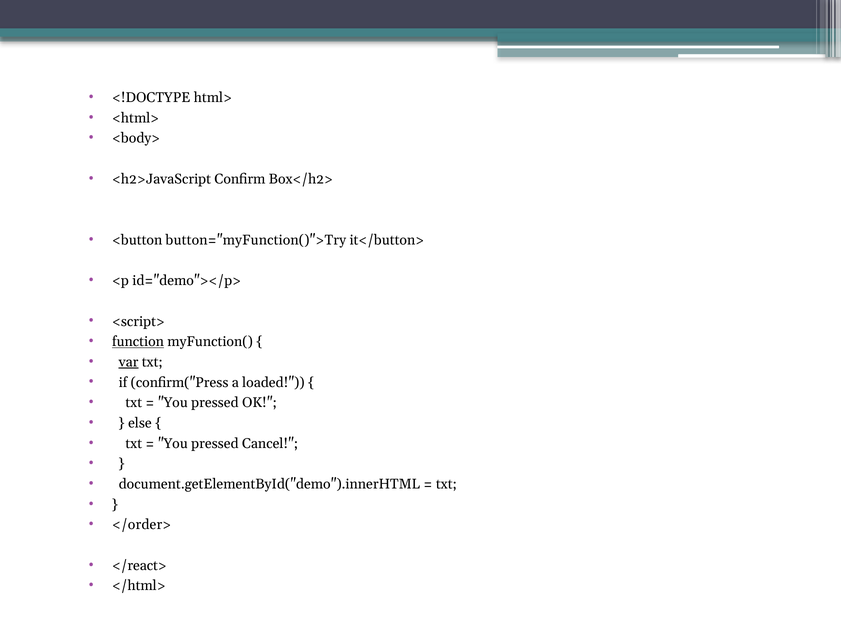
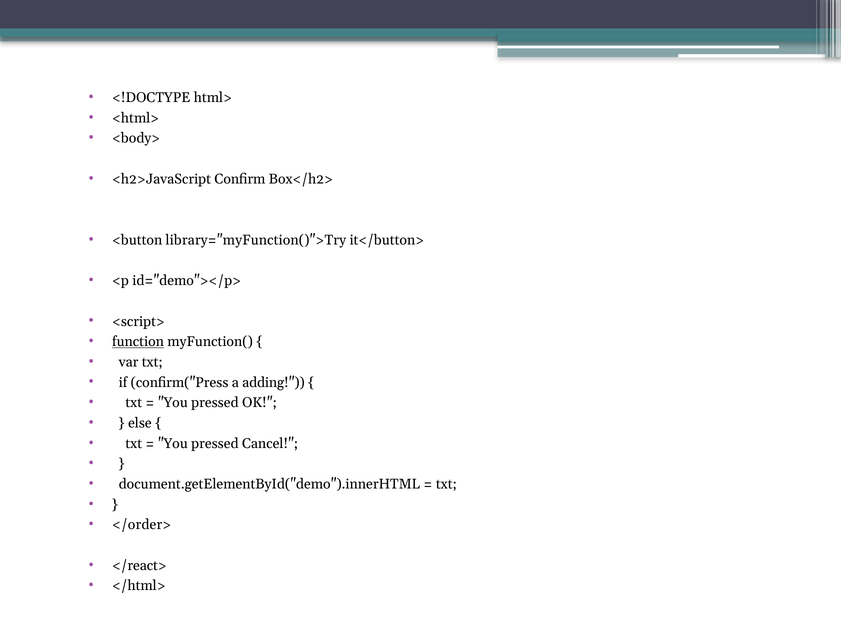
button="myFunction()">Try: button="myFunction()">Try -> library="myFunction()">Try
var underline: present -> none
loaded: loaded -> adding
